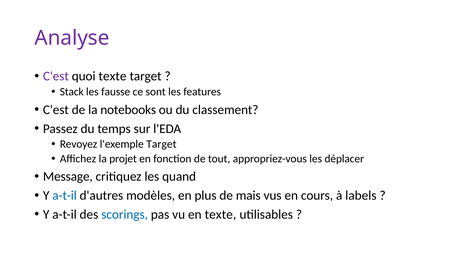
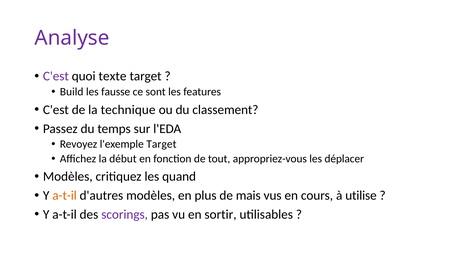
Stack: Stack -> Build
notebooks: notebooks -> technique
projet: projet -> début
Message at (68, 177): Message -> Modèles
a-t-il at (65, 196) colour: blue -> orange
labels: labels -> utilise
scorings colour: blue -> purple
en texte: texte -> sortir
